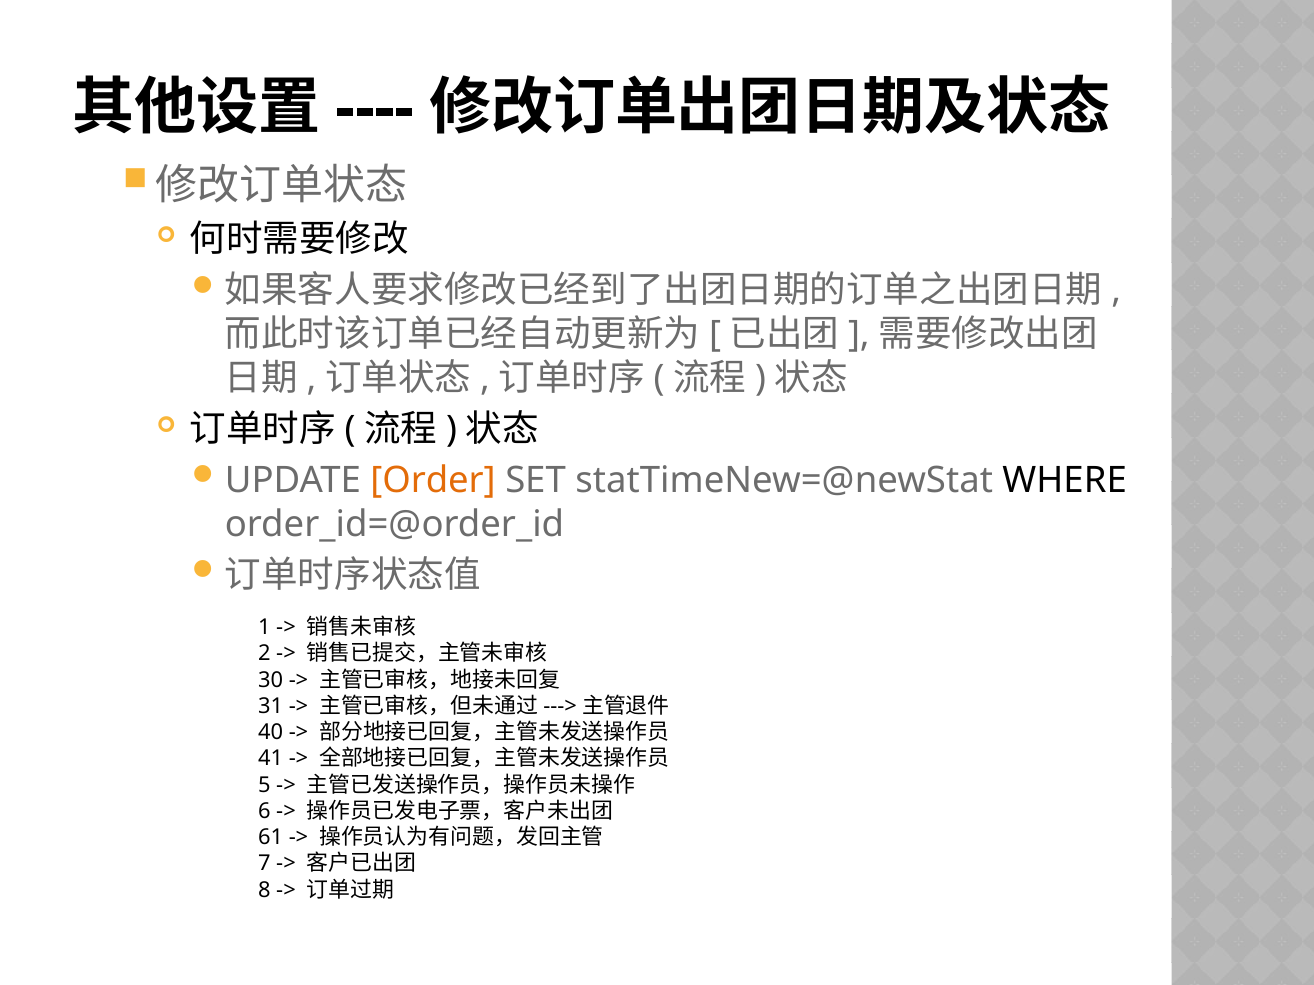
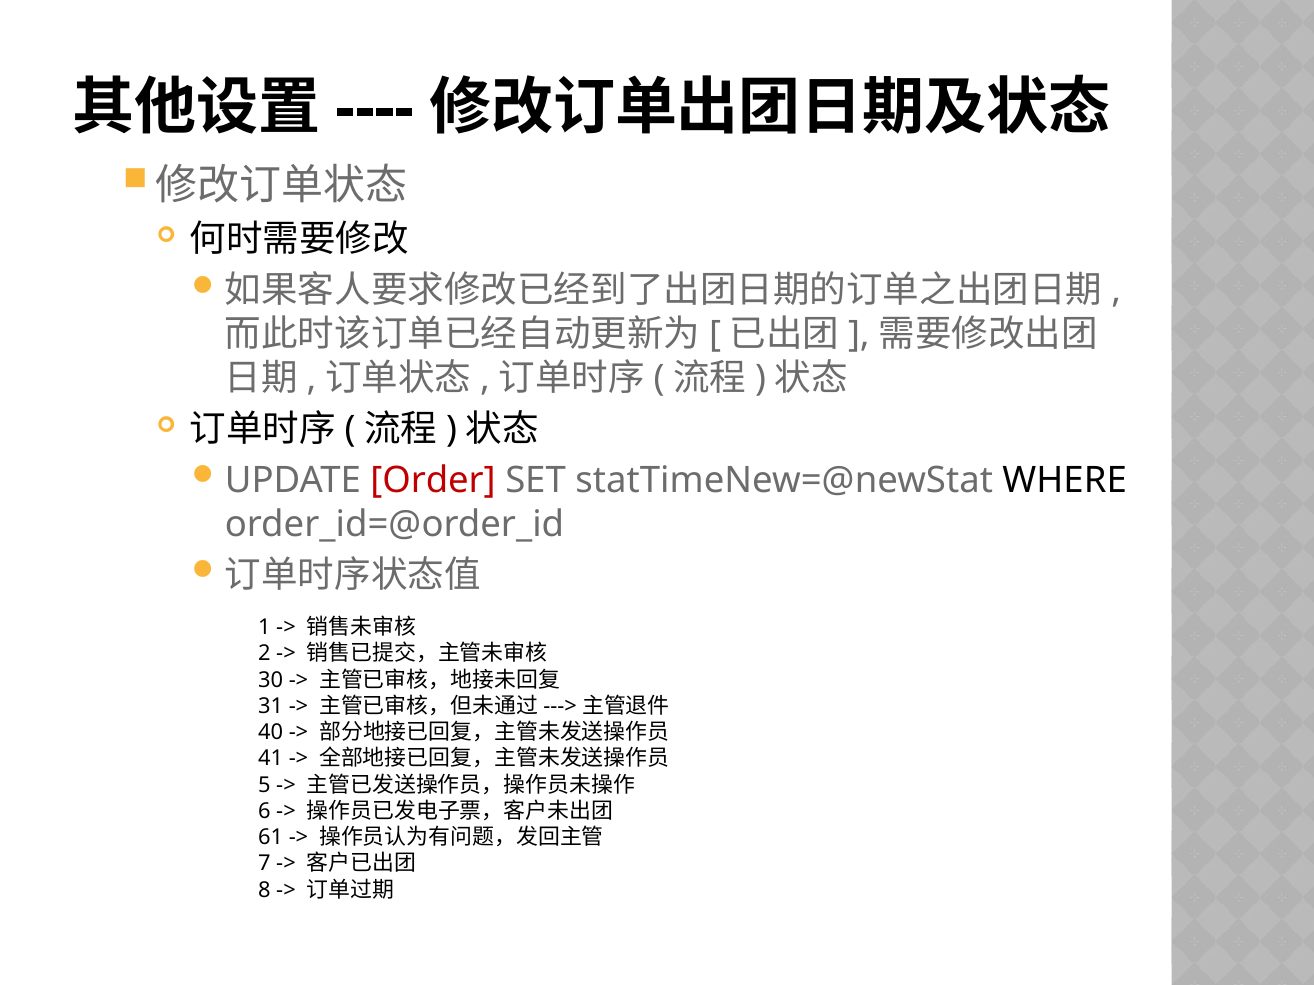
Order colour: orange -> red
